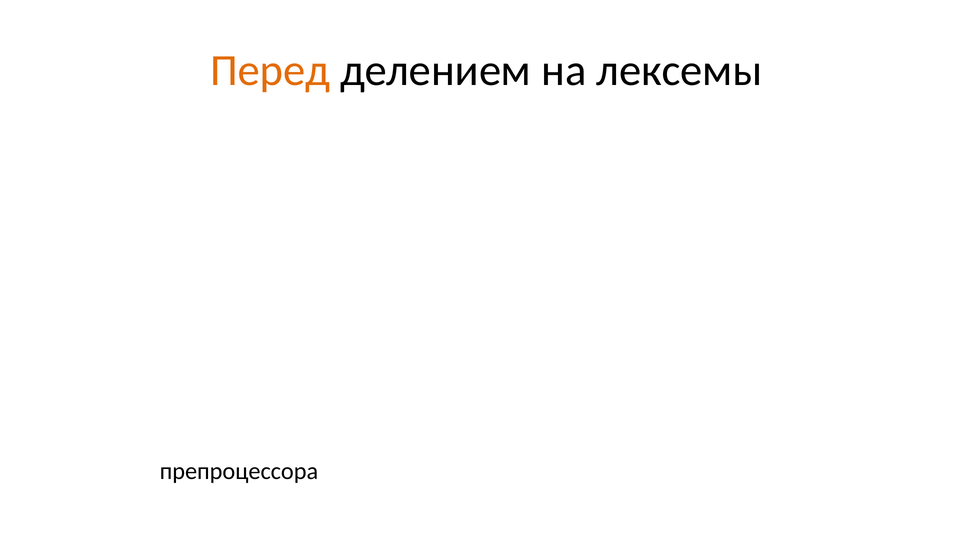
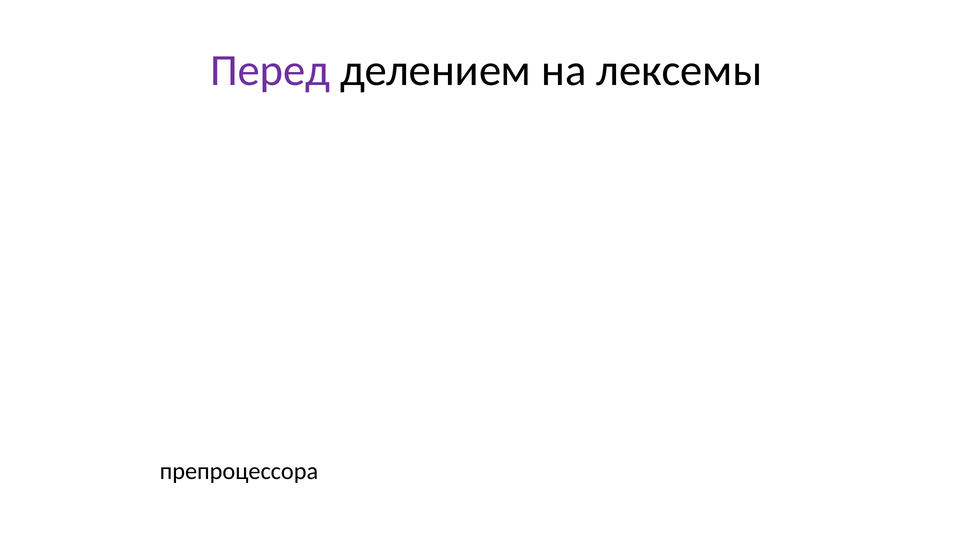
Перед colour: orange -> purple
